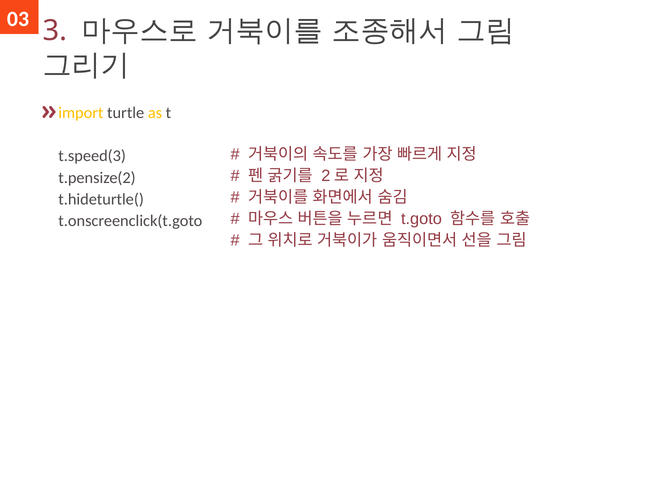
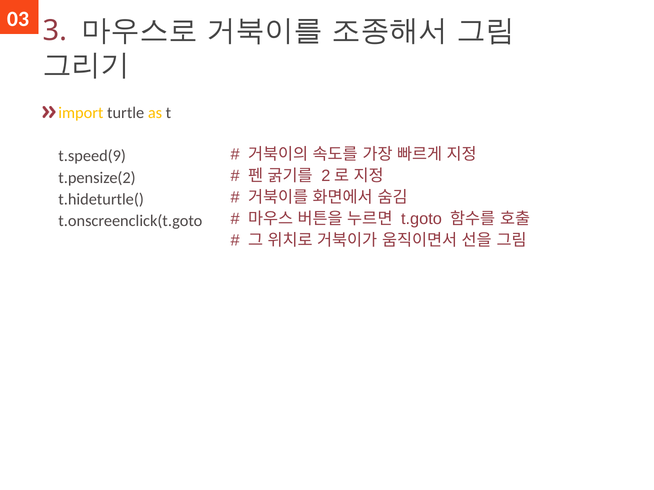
t.speed(3: t.speed(3 -> t.speed(9
